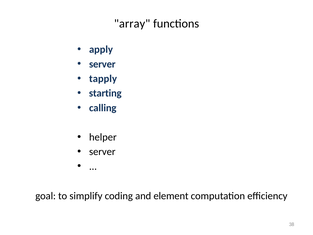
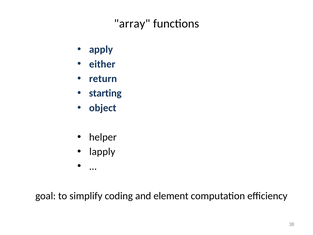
server at (102, 64): server -> either
tapply: tapply -> return
calling: calling -> object
server at (102, 152): server -> lapply
